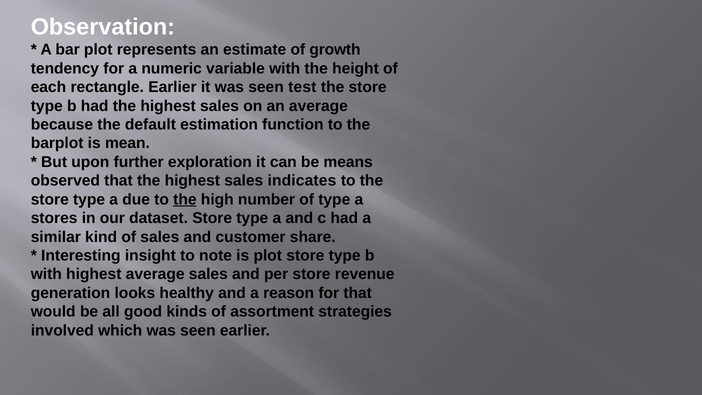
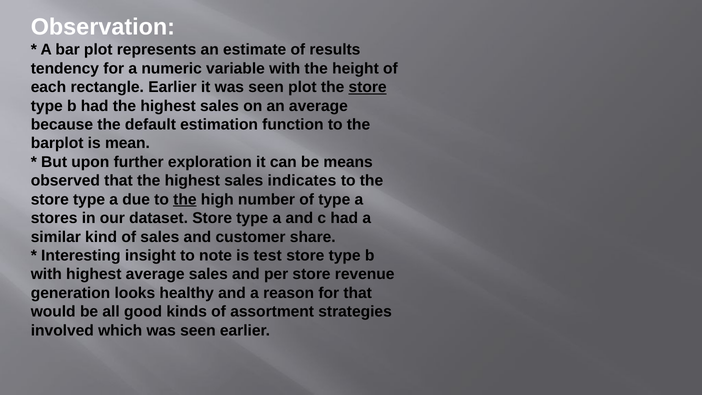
growth: growth -> results
seen test: test -> plot
store at (368, 87) underline: none -> present
is plot: plot -> test
